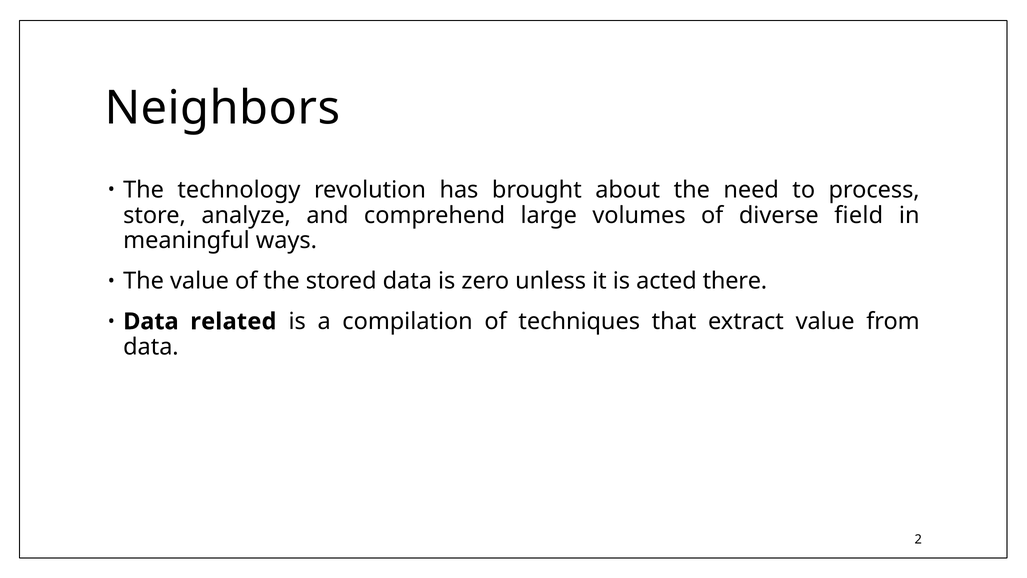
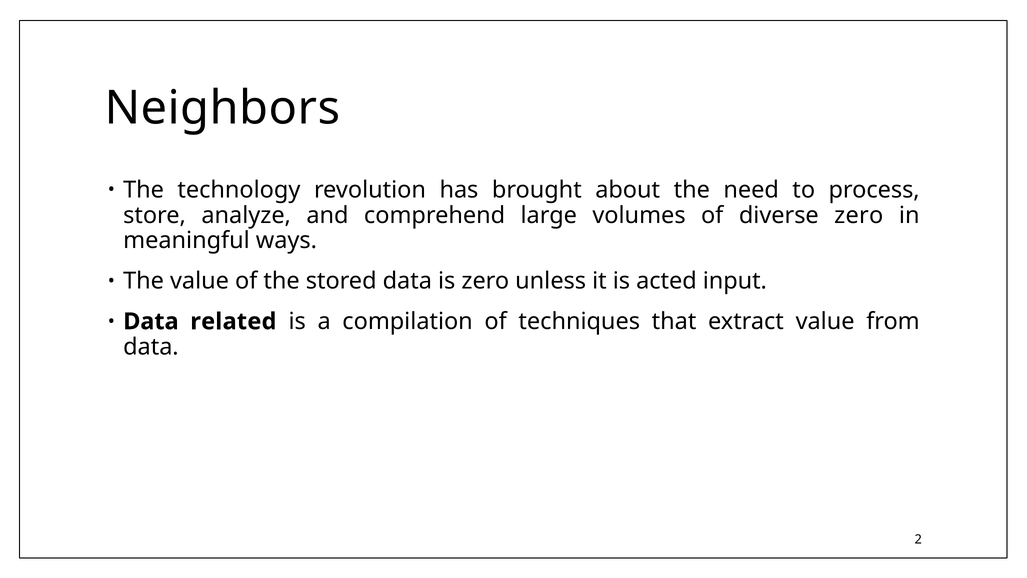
diverse field: field -> zero
there: there -> input
